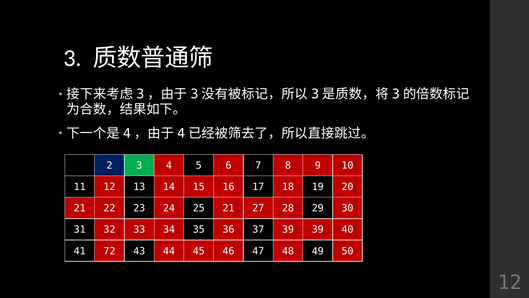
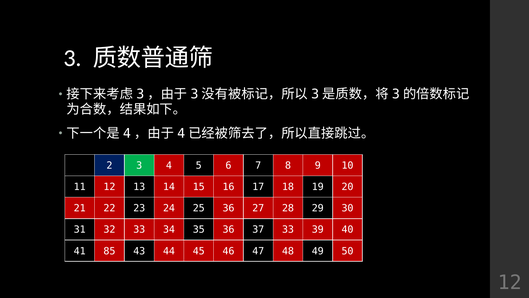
25 21: 21 -> 36
37 39: 39 -> 33
72: 72 -> 85
